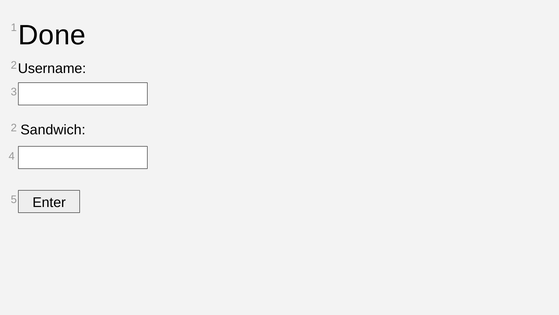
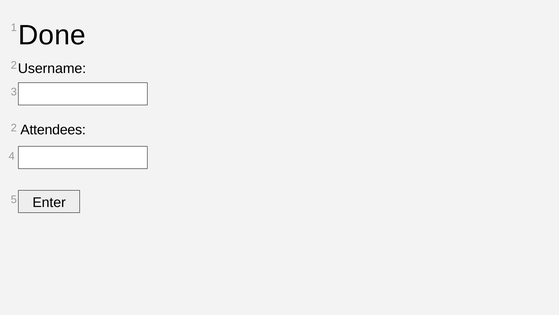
Sandwich: Sandwich -> Attendees
